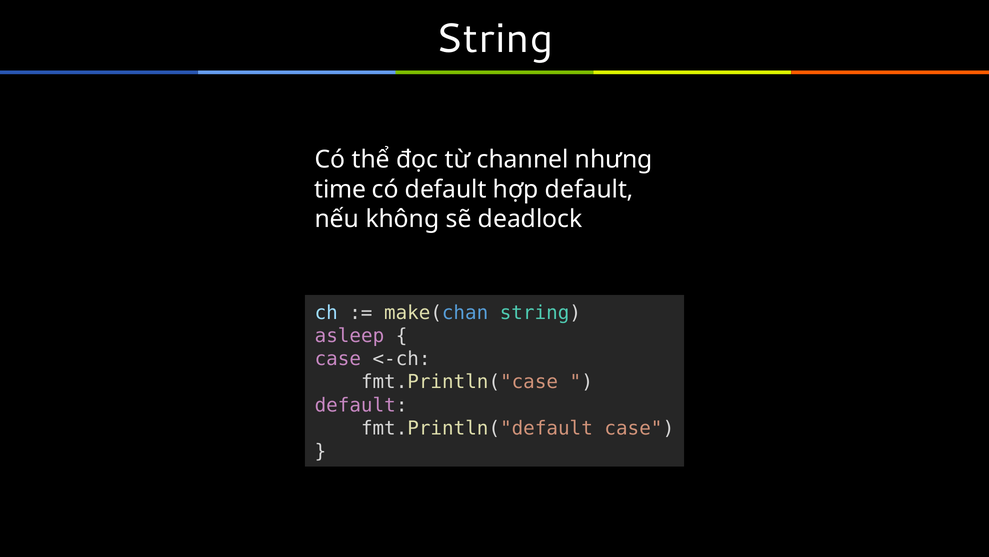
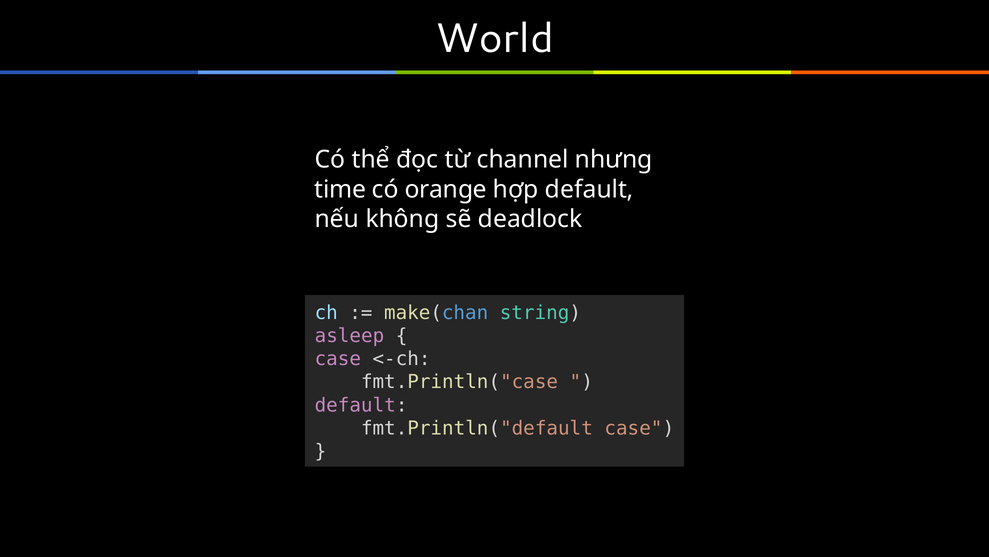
String at (494, 39): String -> World
có default: default -> orange
